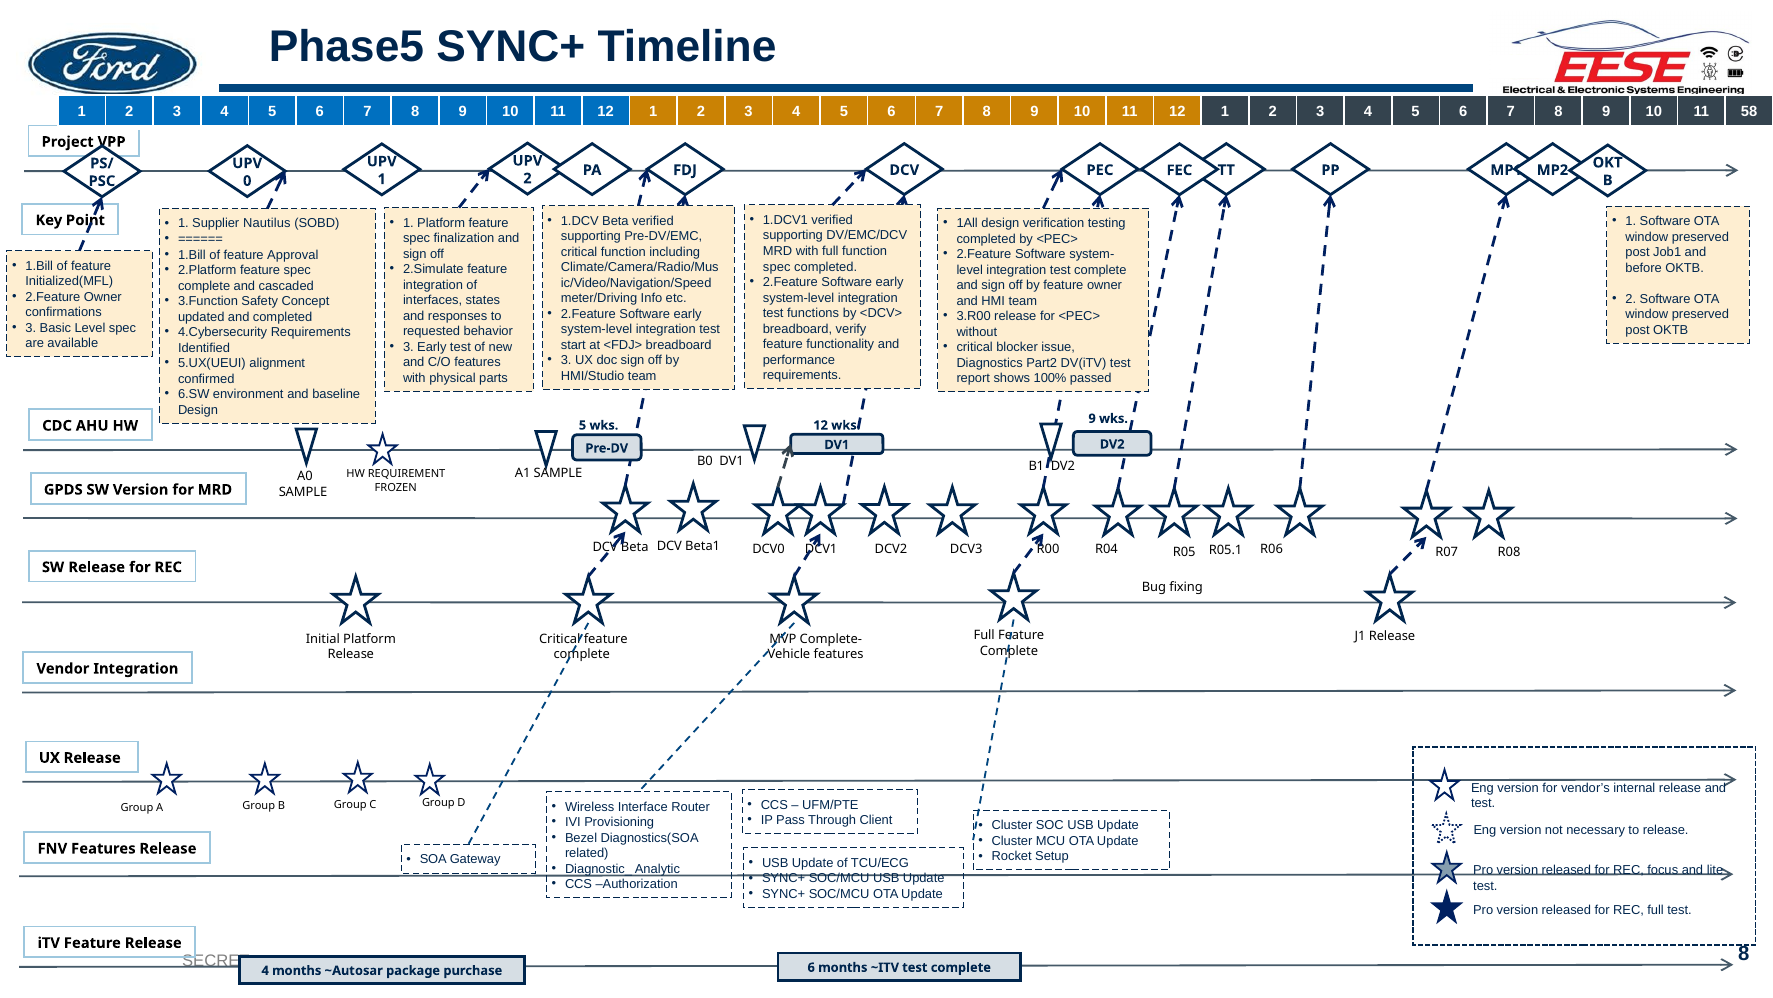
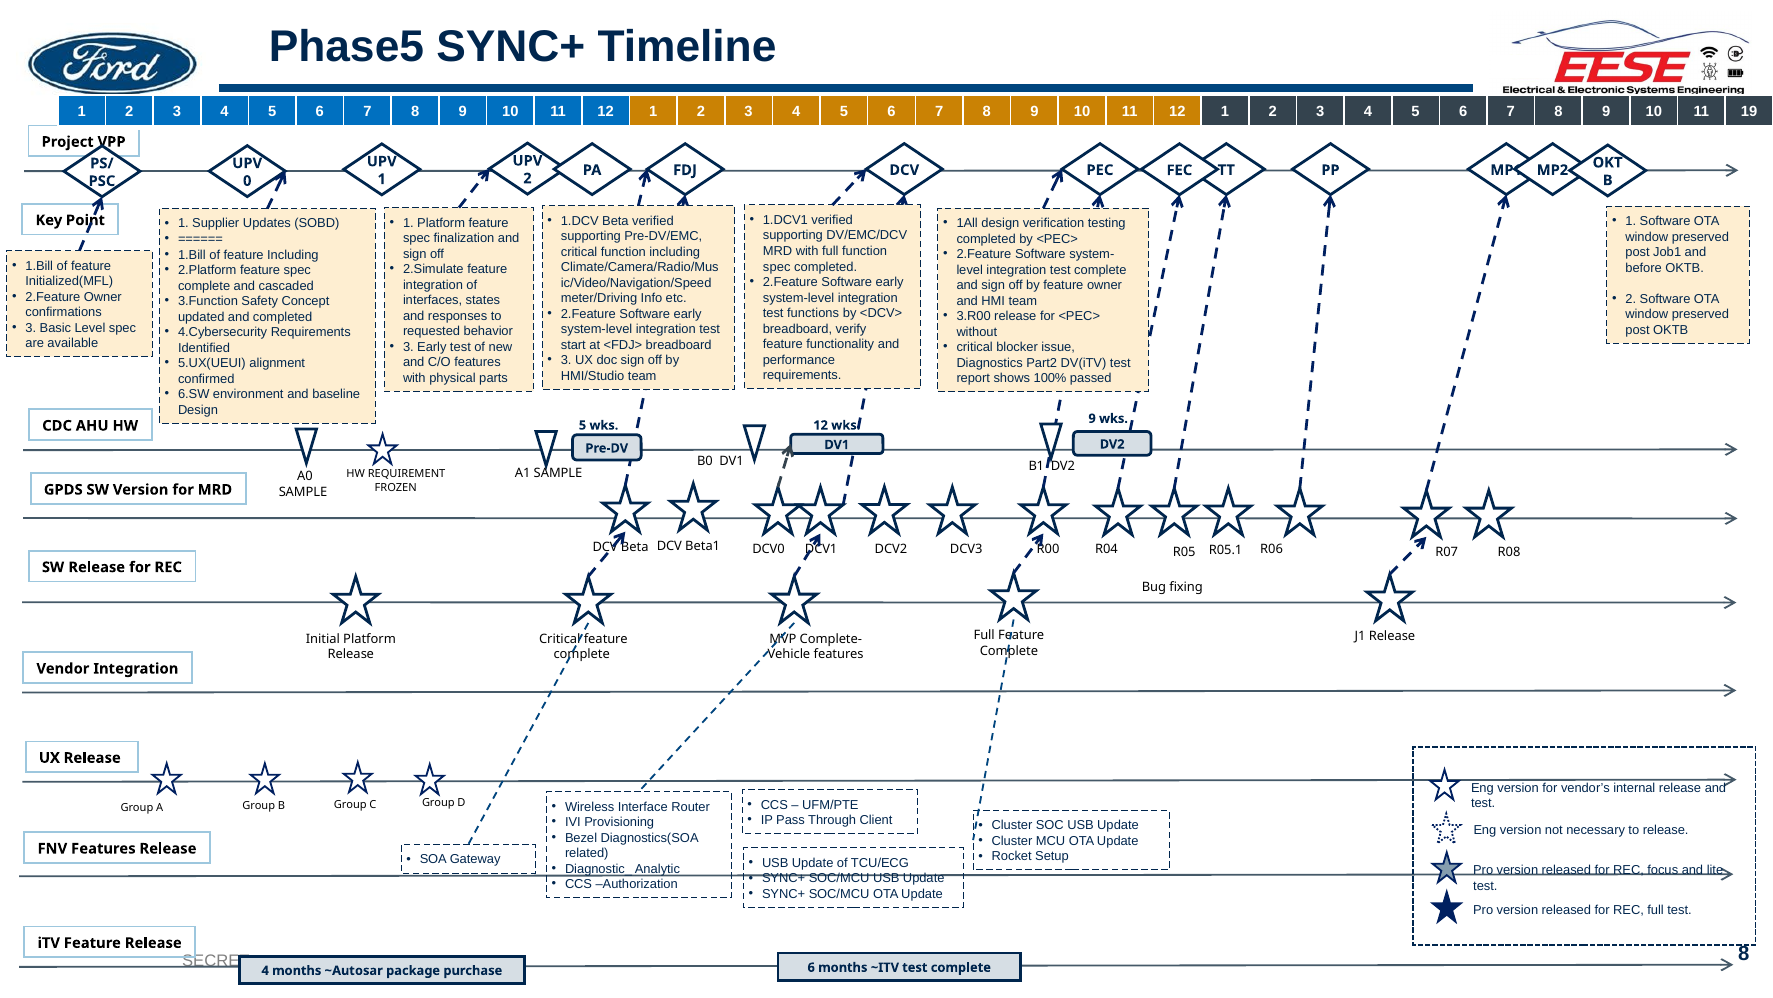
58: 58 -> 19
Nautilus: Nautilus -> Updates
feature Approval: Approval -> Including
